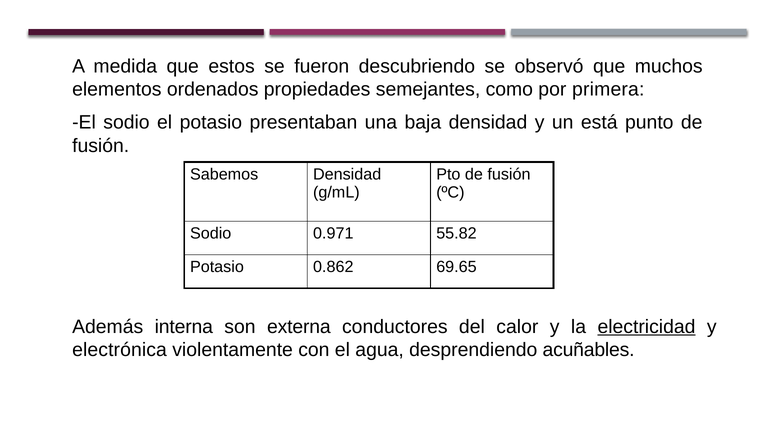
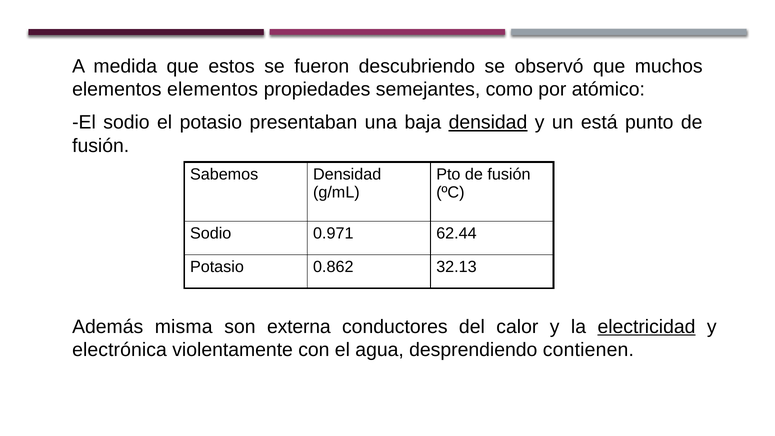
elementos ordenados: ordenados -> elementos
primera: primera -> atómico
densidad at (488, 122) underline: none -> present
55.82: 55.82 -> 62.44
69.65: 69.65 -> 32.13
interna: interna -> misma
acuñables: acuñables -> contienen
